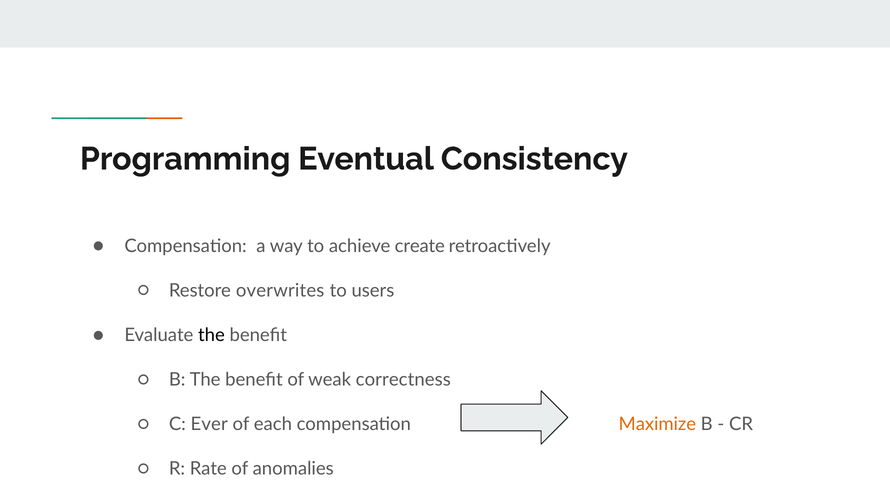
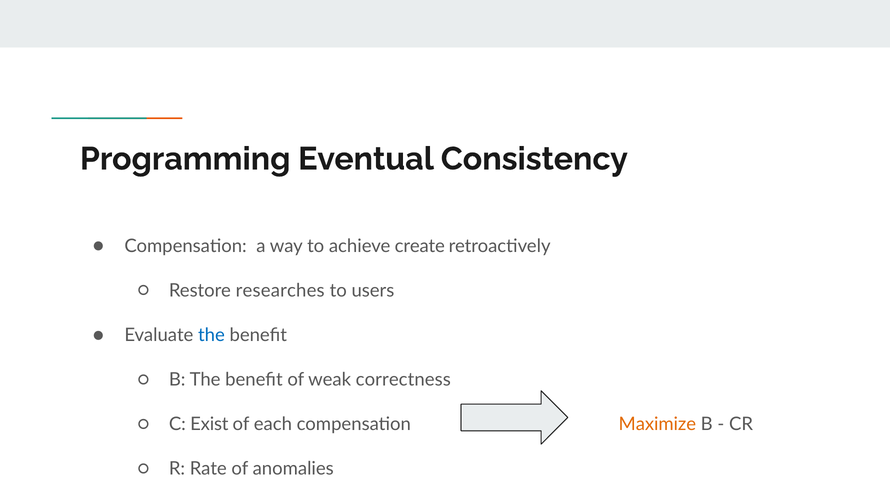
overwrites: overwrites -> researches
the at (211, 335) colour: black -> blue
Ever: Ever -> Exist
